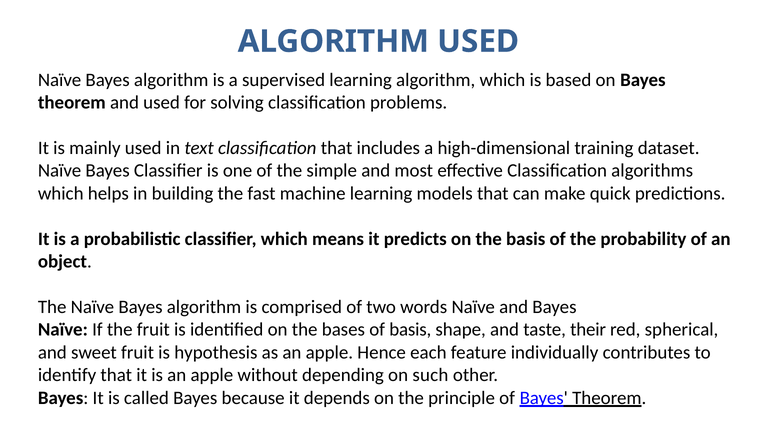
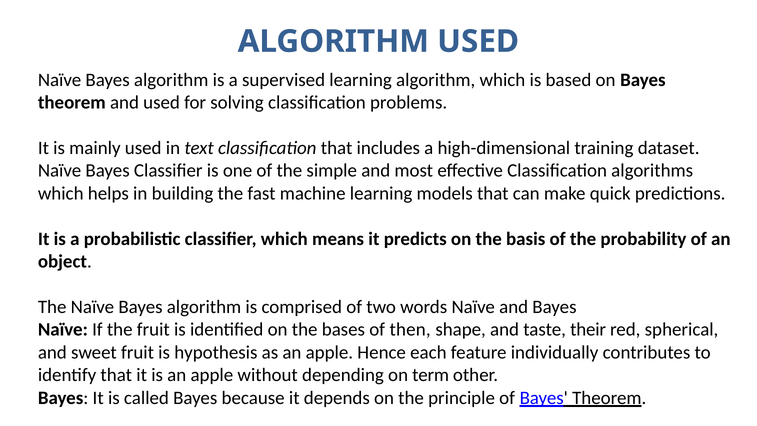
of basis: basis -> then
such: such -> term
